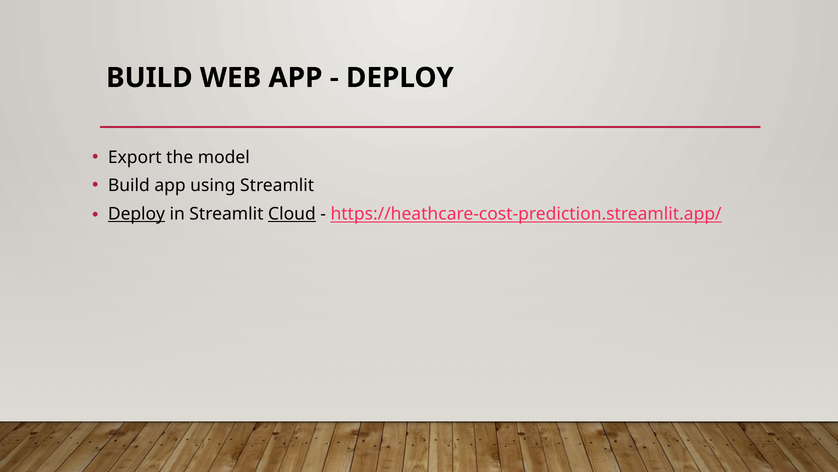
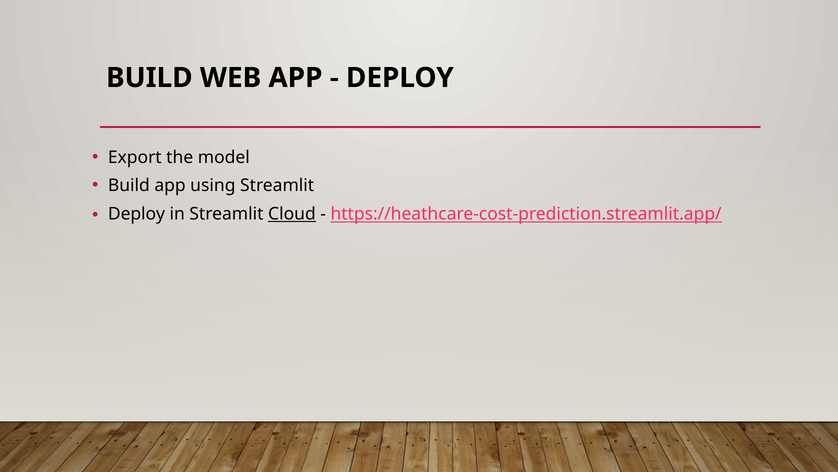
Deploy at (136, 214) underline: present -> none
